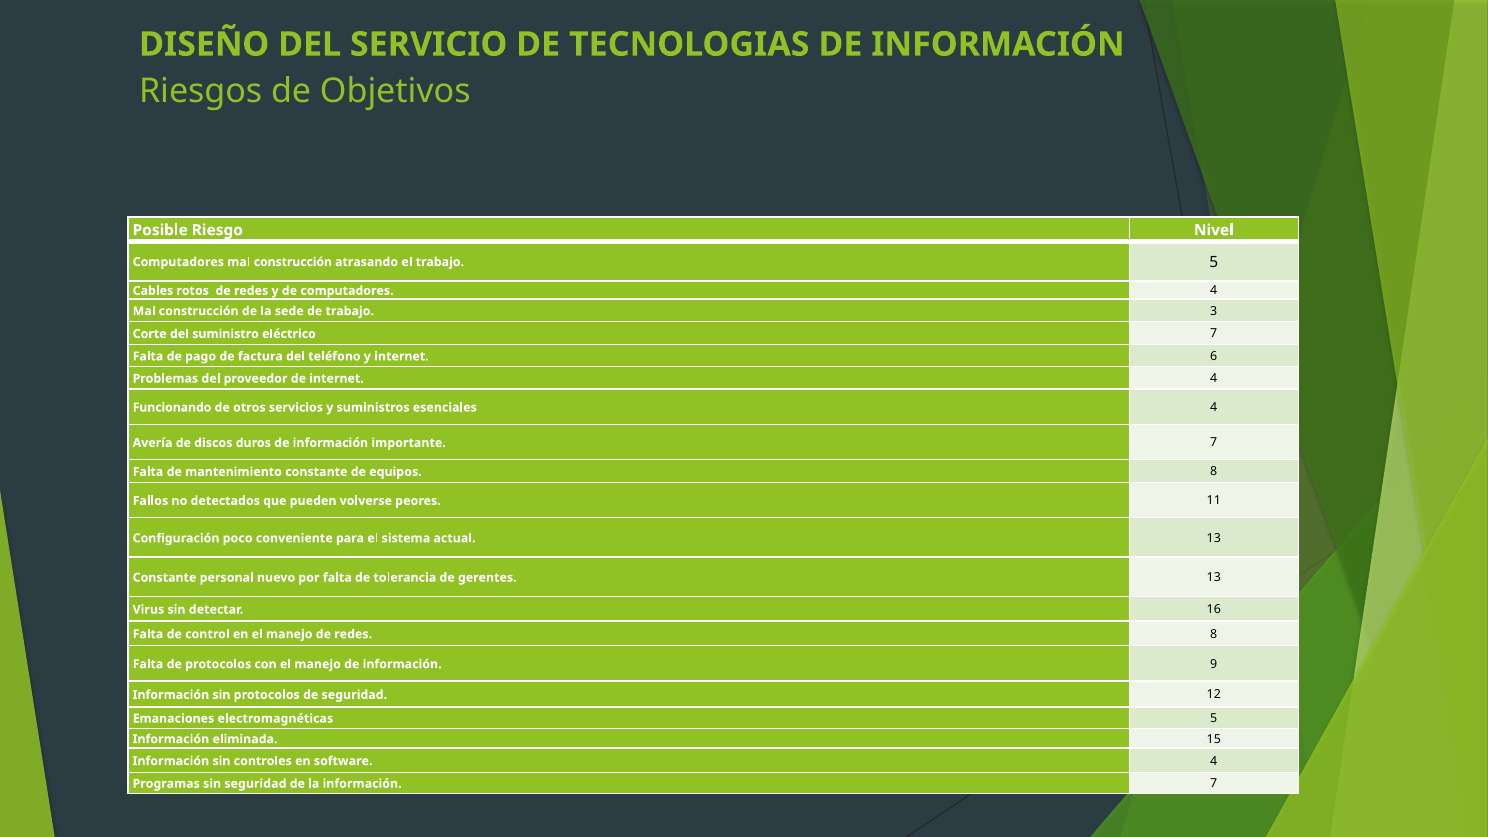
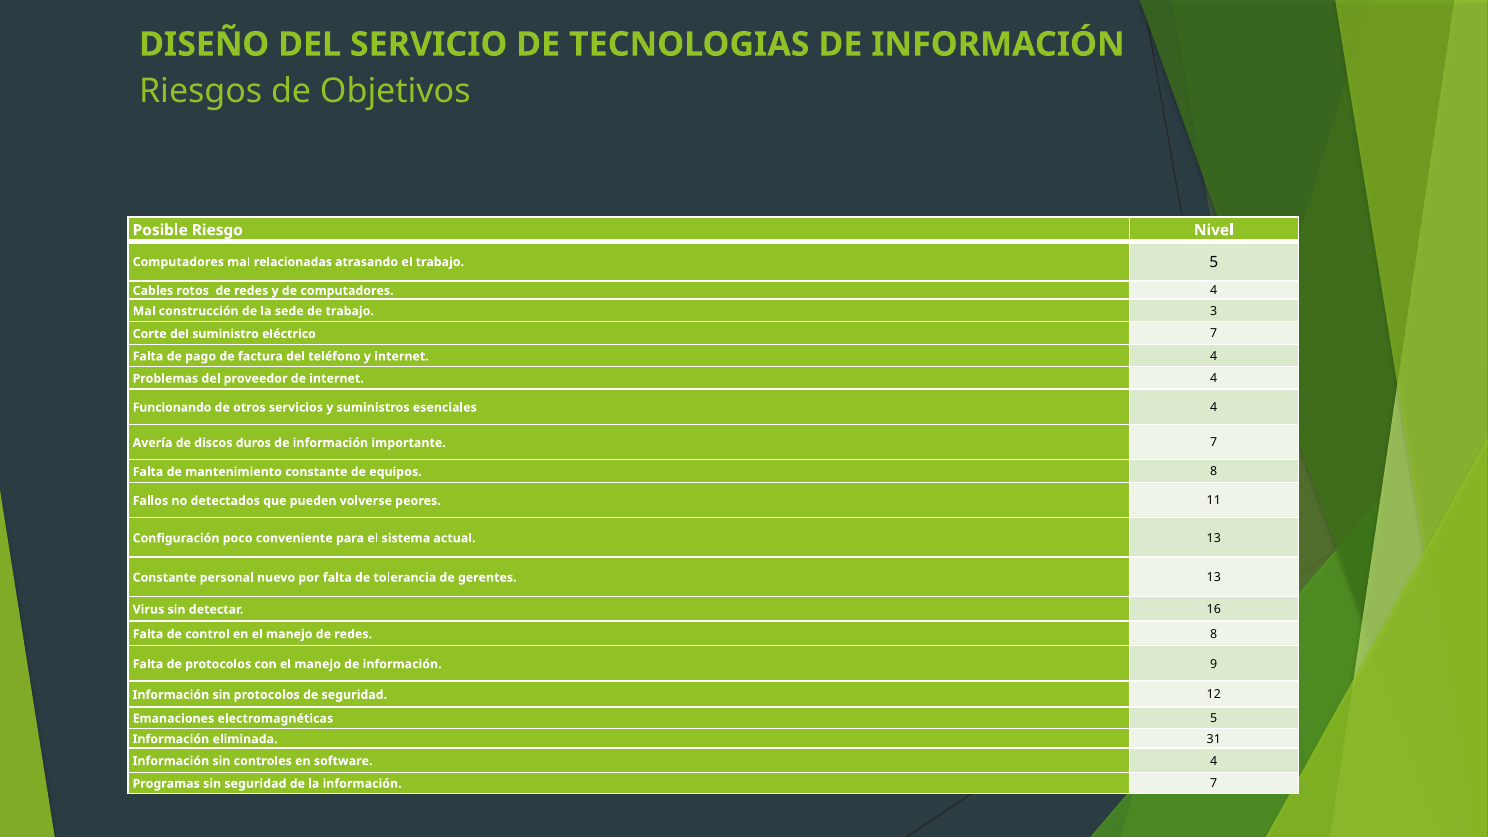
Computadores mal construcción: construcción -> relacionadas
y internet 6: 6 -> 4
15: 15 -> 31
